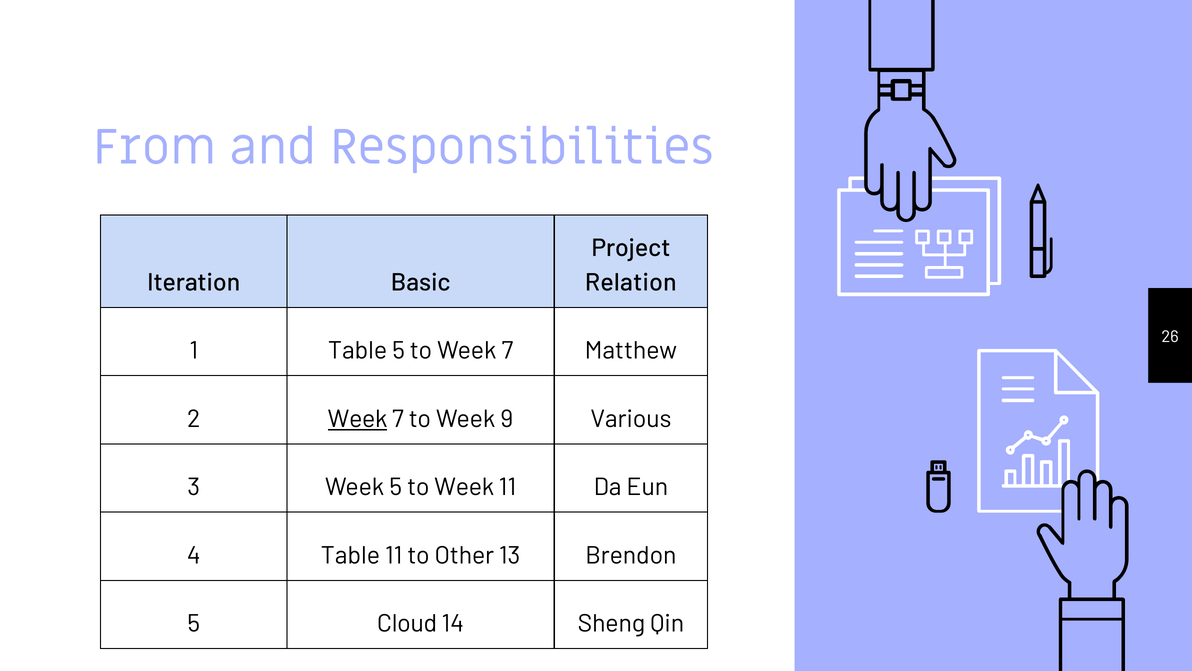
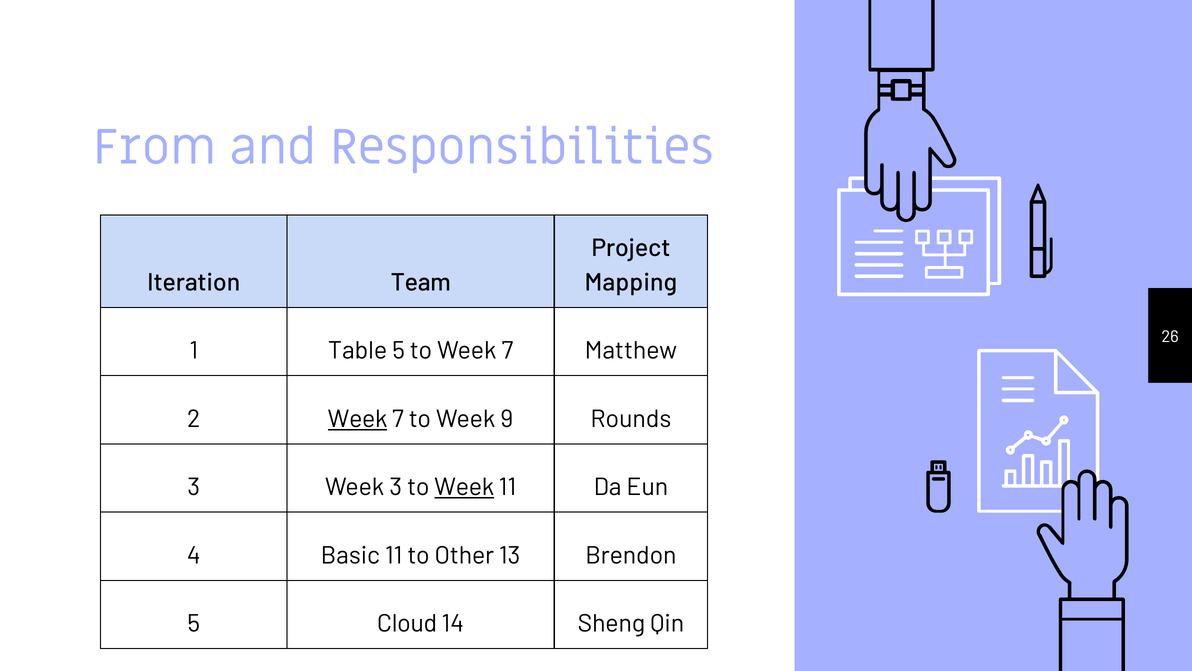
Basic: Basic -> Team
Relation: Relation -> Mapping
Various: Various -> Rounds
Week 5: 5 -> 3
Week at (464, 487) underline: none -> present
4 Table: Table -> Basic
